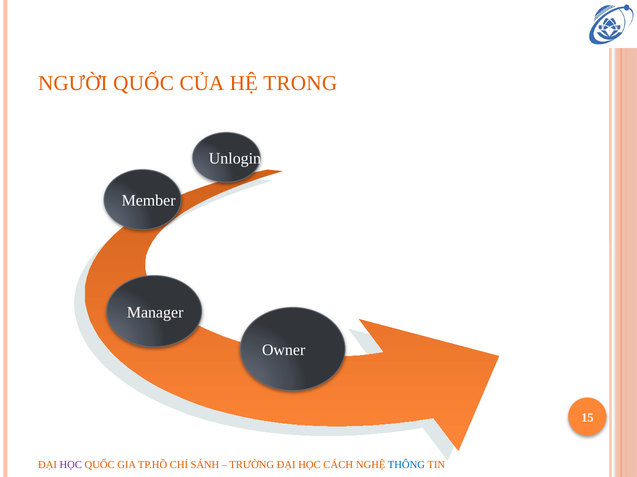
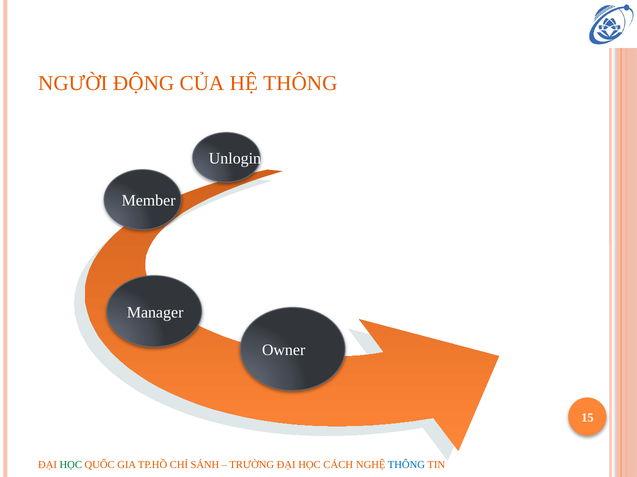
NGƯỜI QUỐC: QUỐC -> ĐỘNG
HỆ TRONG: TRONG -> THÔNG
HỌC at (71, 466) colour: purple -> green
